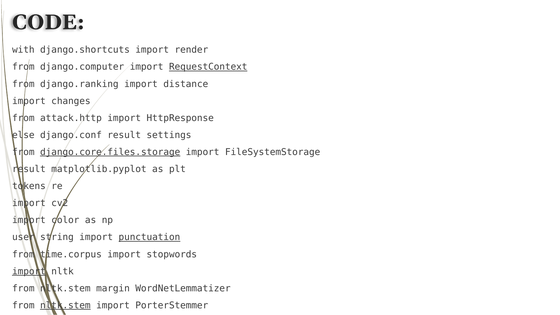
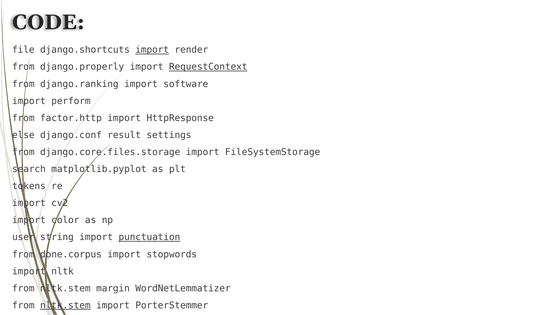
with: with -> file
import at (152, 50) underline: none -> present
django.computer: django.computer -> django.properly
distance: distance -> software
changes: changes -> perform
attack.http: attack.http -> factor.http
django.core.files.storage underline: present -> none
result at (29, 169): result -> search
time.corpus: time.corpus -> done.corpus
import at (29, 271) underline: present -> none
